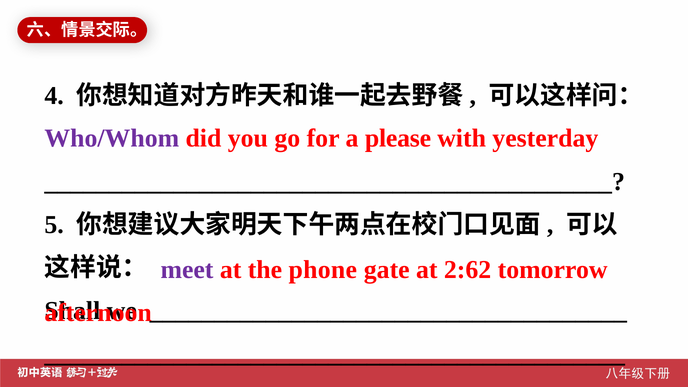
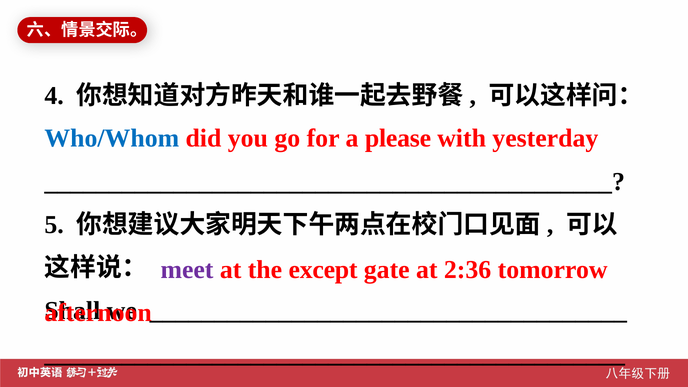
Who/Whom colour: purple -> blue
phone: phone -> except
2:62: 2:62 -> 2:36
